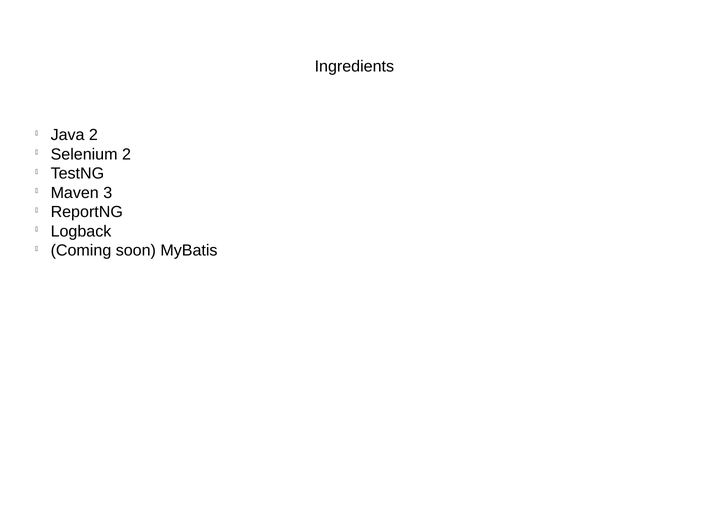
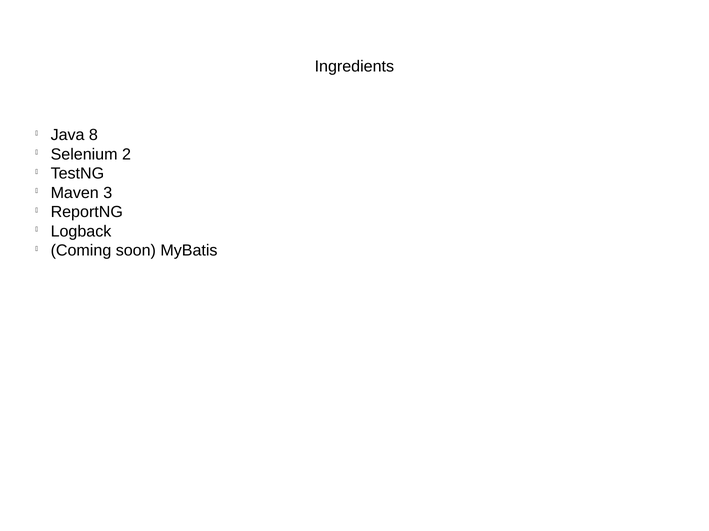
Java 2: 2 -> 8
